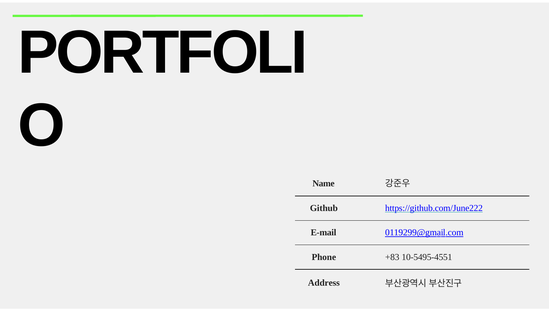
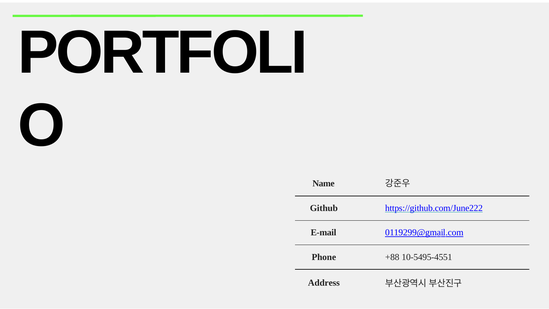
+83: +83 -> +88
